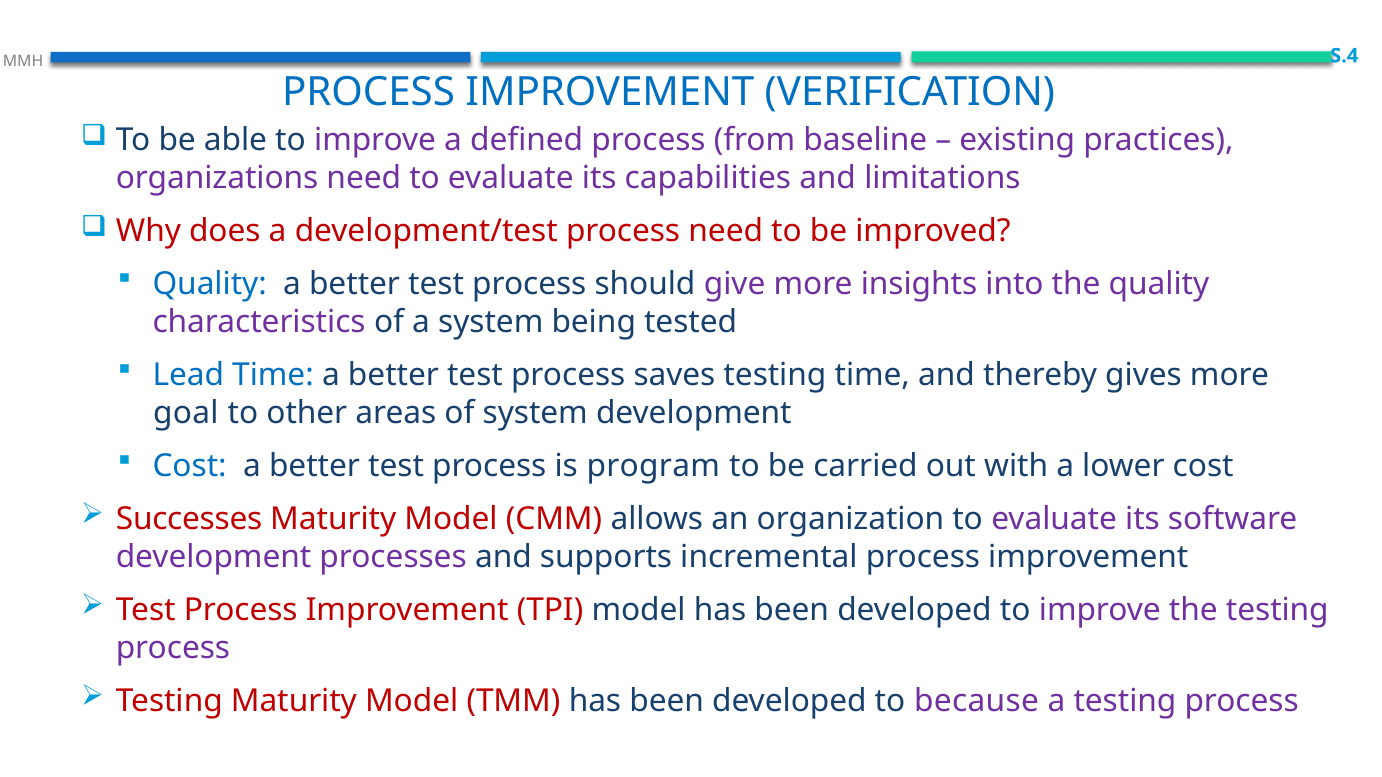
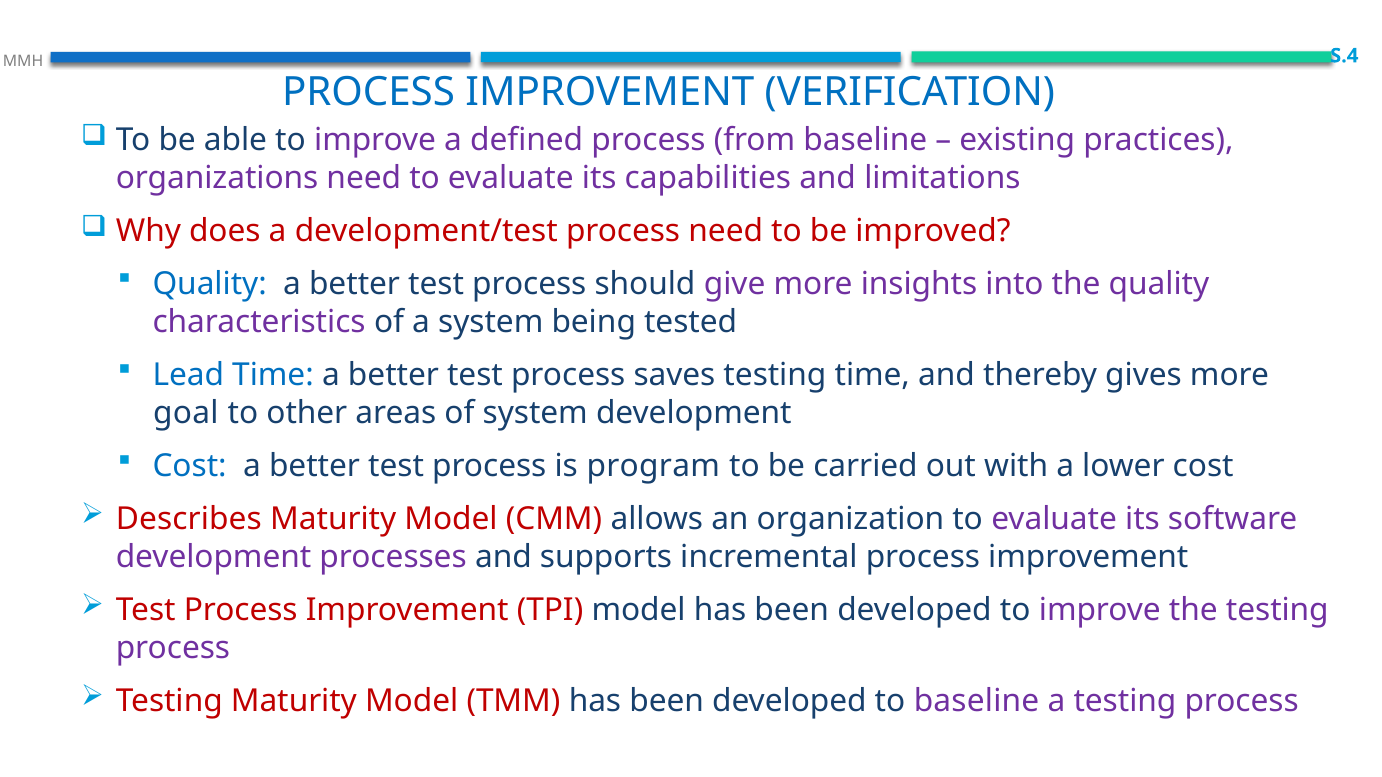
Successes: Successes -> Describes
to because: because -> baseline
